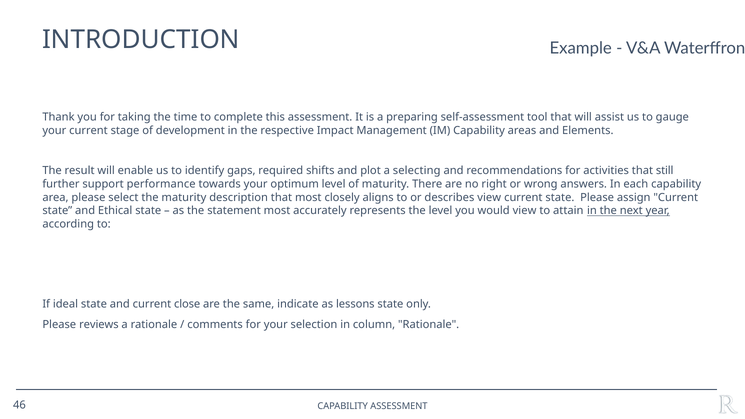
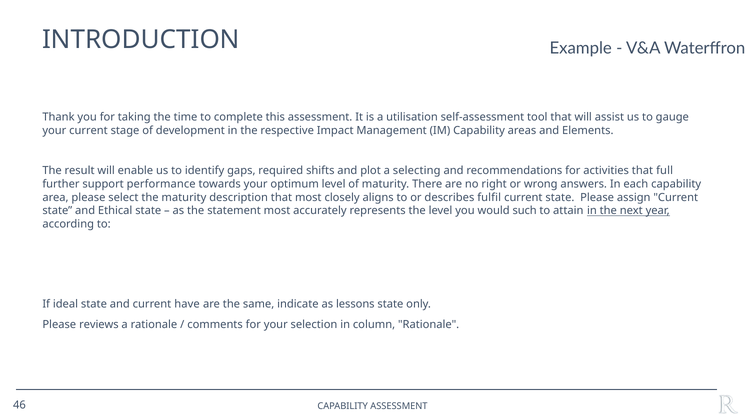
preparing: preparing -> utilisation
still: still -> full
describes view: view -> fulfil
would view: view -> such
close: close -> have
